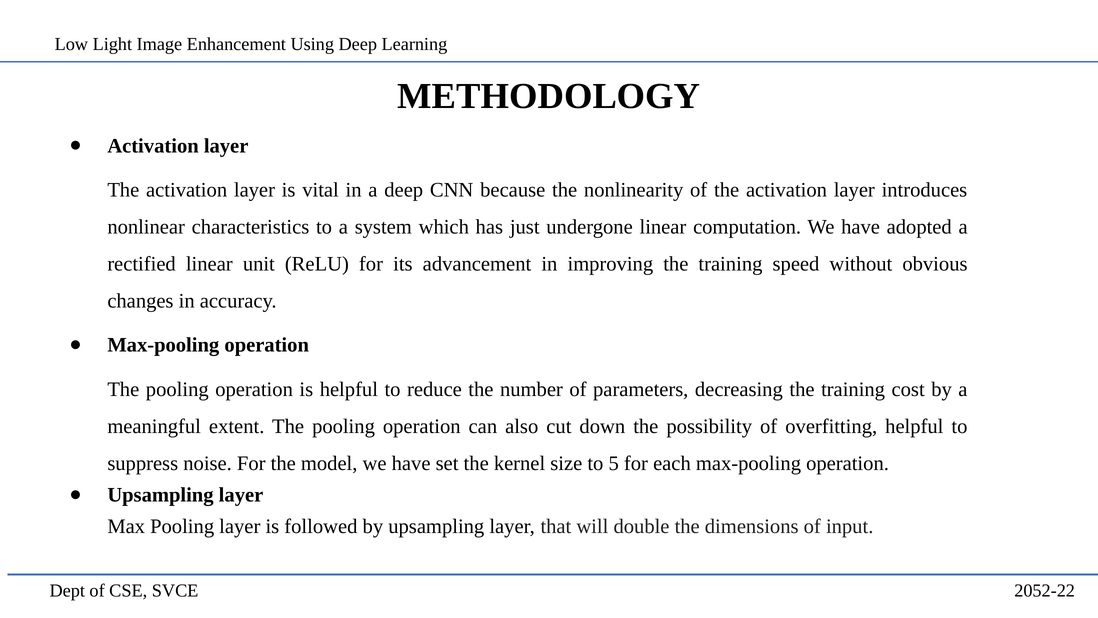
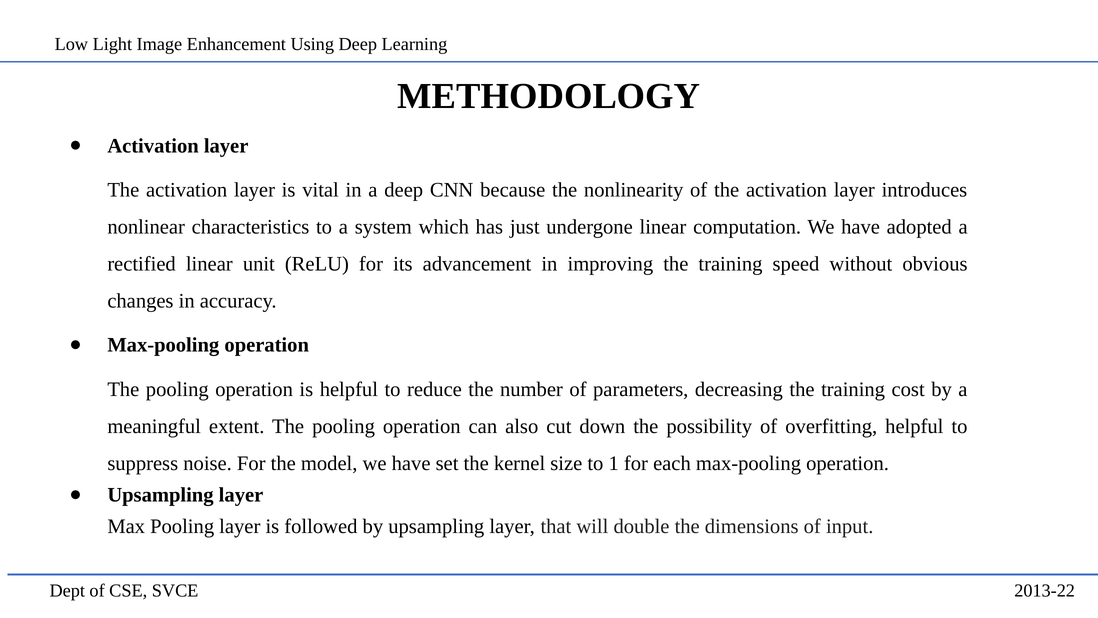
5: 5 -> 1
2052-22: 2052-22 -> 2013-22
